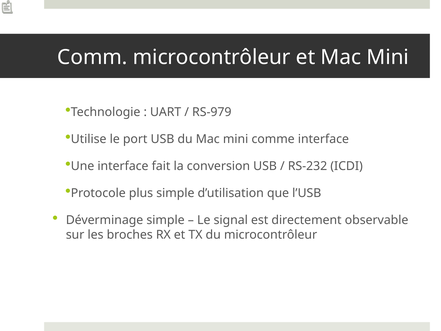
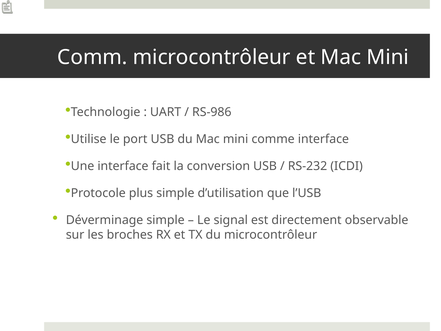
RS-979: RS-979 -> RS-986
